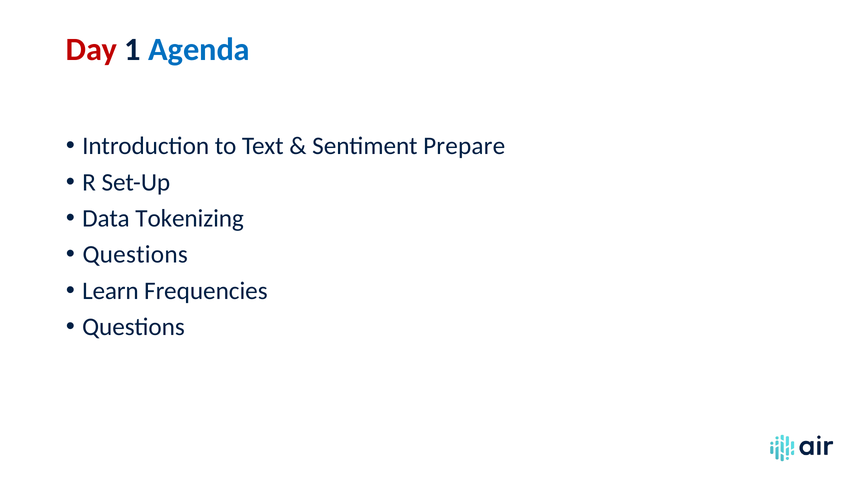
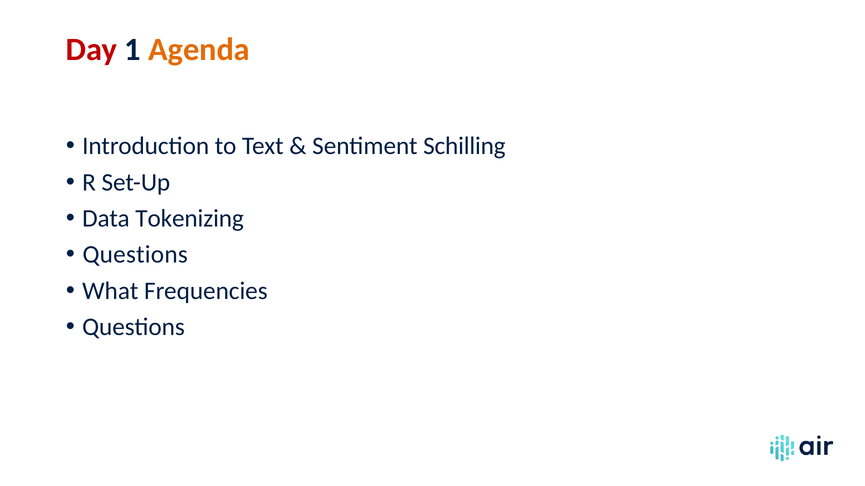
Agenda colour: blue -> orange
Prepare: Prepare -> Schilling
Learn: Learn -> What
